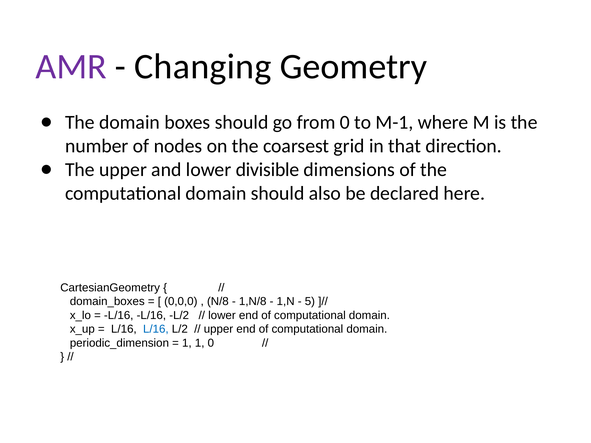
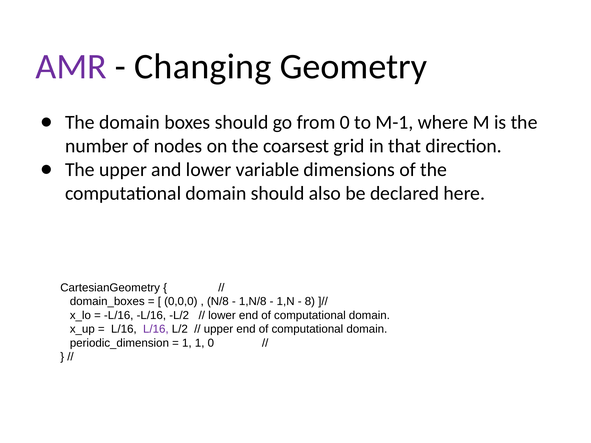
divisible: divisible -> variable
5: 5 -> 8
L/16 at (156, 329) colour: blue -> purple
